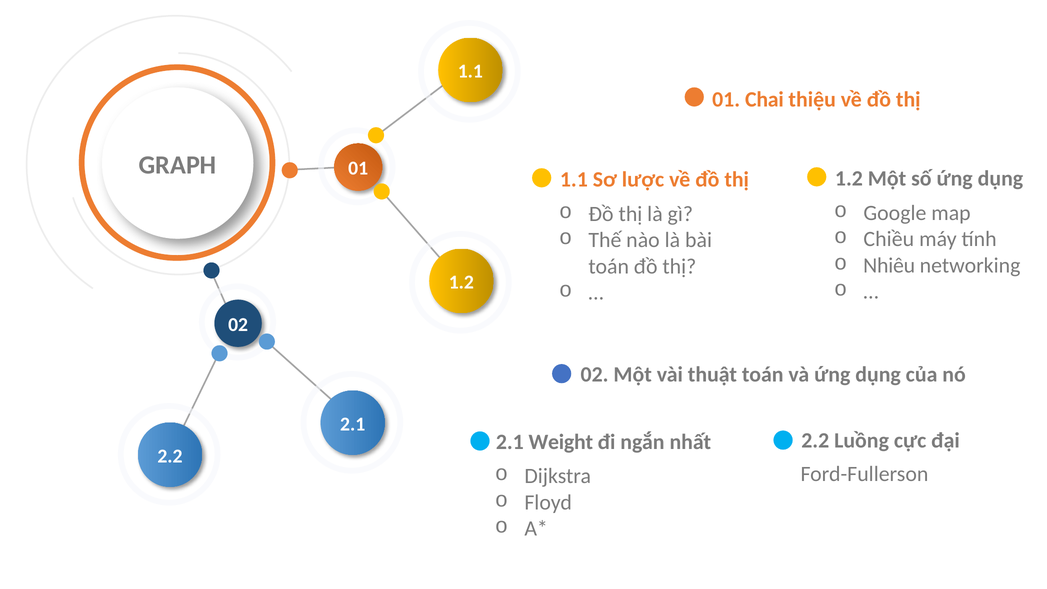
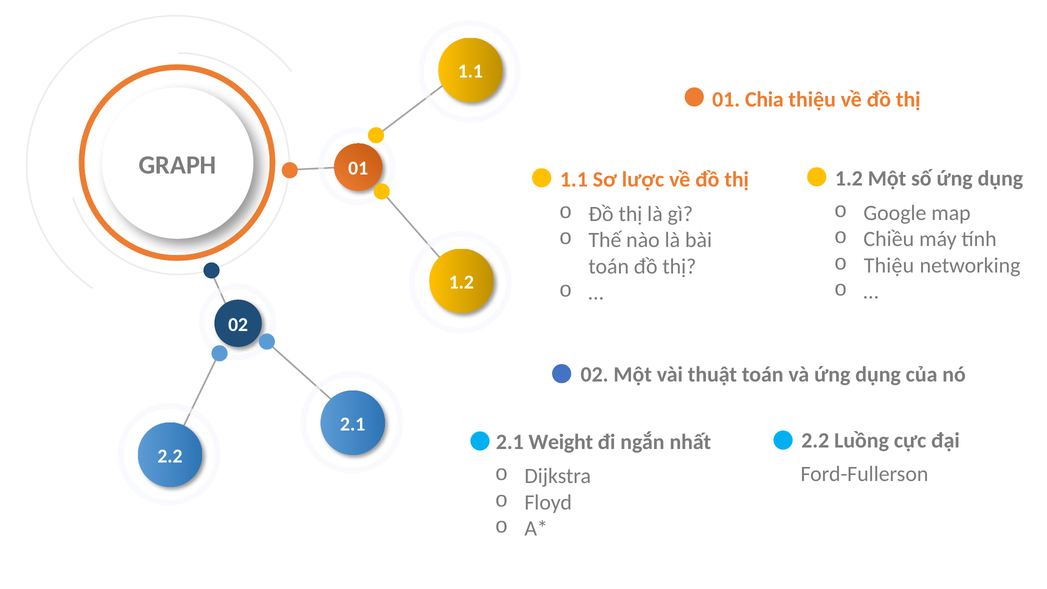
Chai: Chai -> Chia
Nhiêu at (889, 265): Nhiêu -> Thiệu
